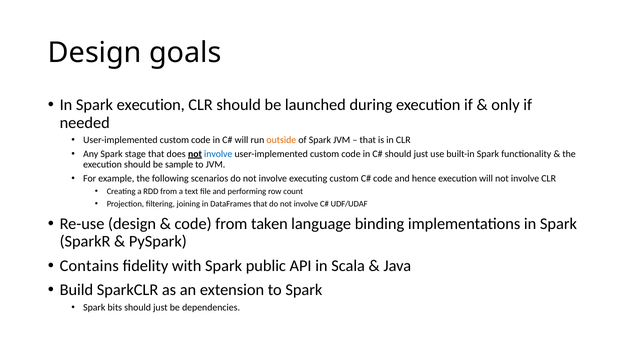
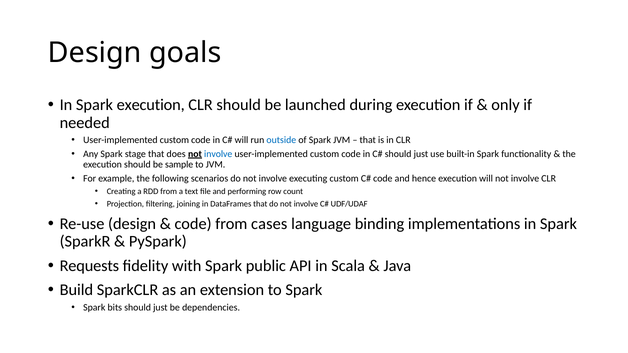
outside colour: orange -> blue
taken: taken -> cases
Contains: Contains -> Requests
